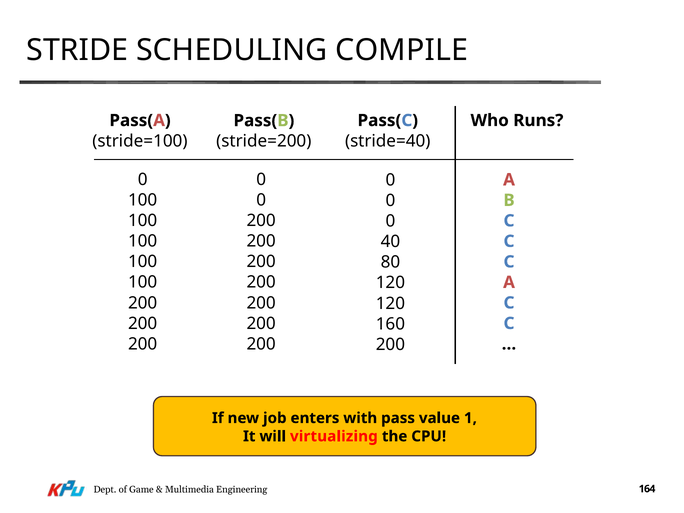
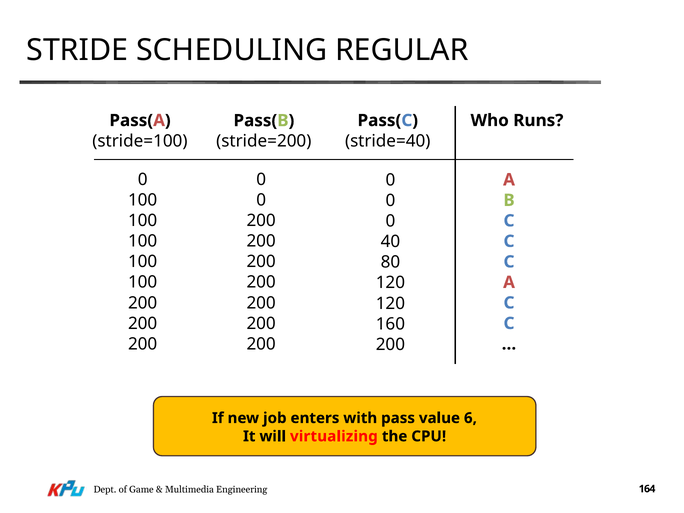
COMPILE: COMPILE -> REGULAR
1: 1 -> 6
